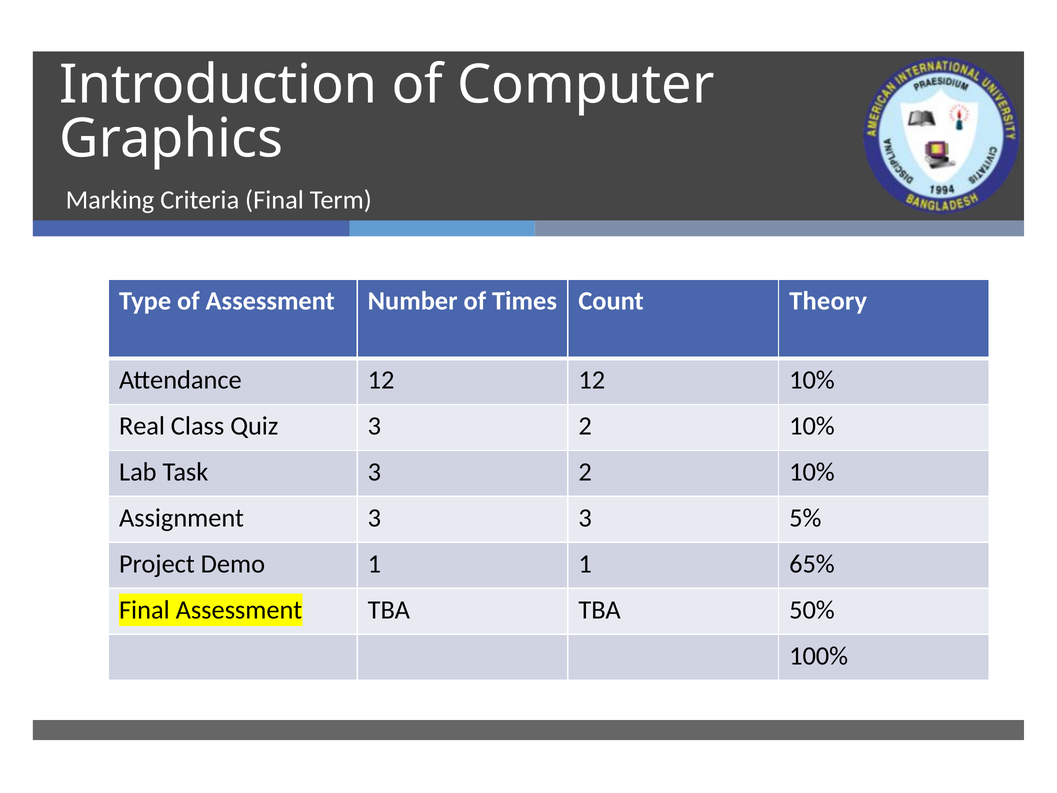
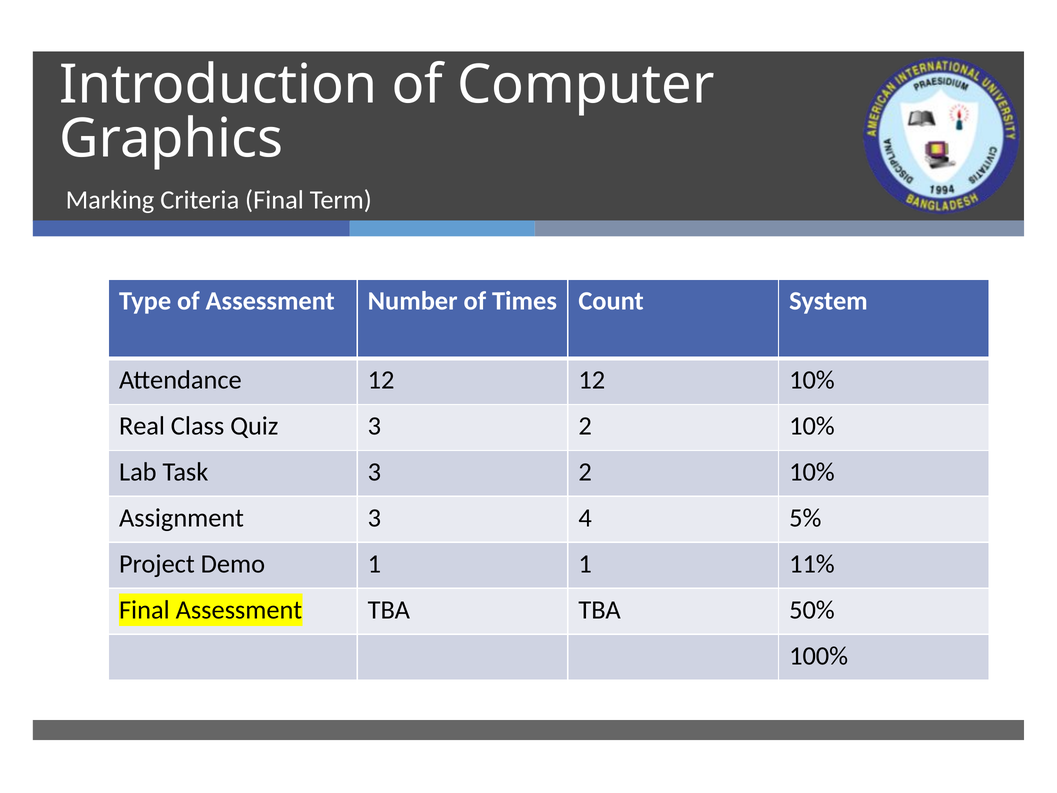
Theory: Theory -> System
3 3: 3 -> 4
65%: 65% -> 11%
